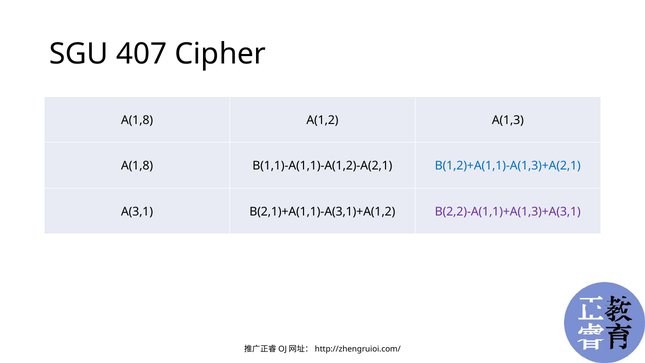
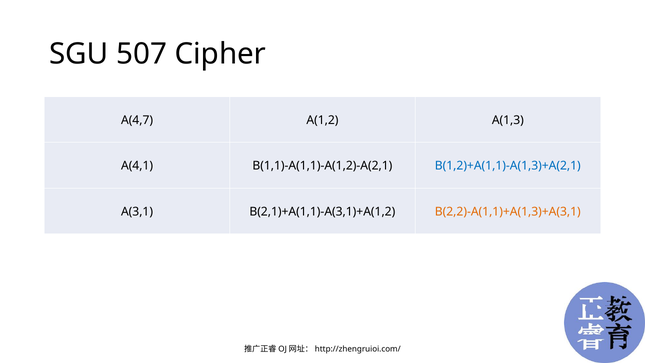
407: 407 -> 507
A(1,8 at (137, 120): A(1,8 -> A(4,7
A(1,8 at (137, 166): A(1,8 -> A(4,1
B(2,2)-A(1,1)+A(1,3)+A(3,1 colour: purple -> orange
